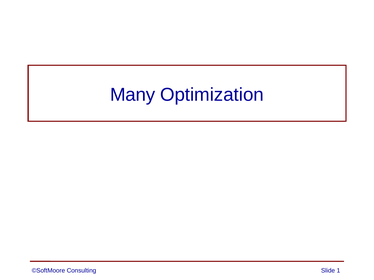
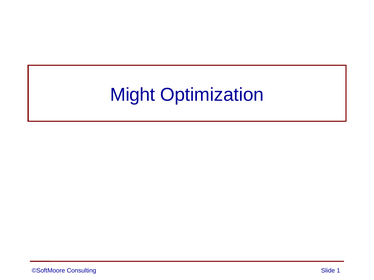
Many: Many -> Might
